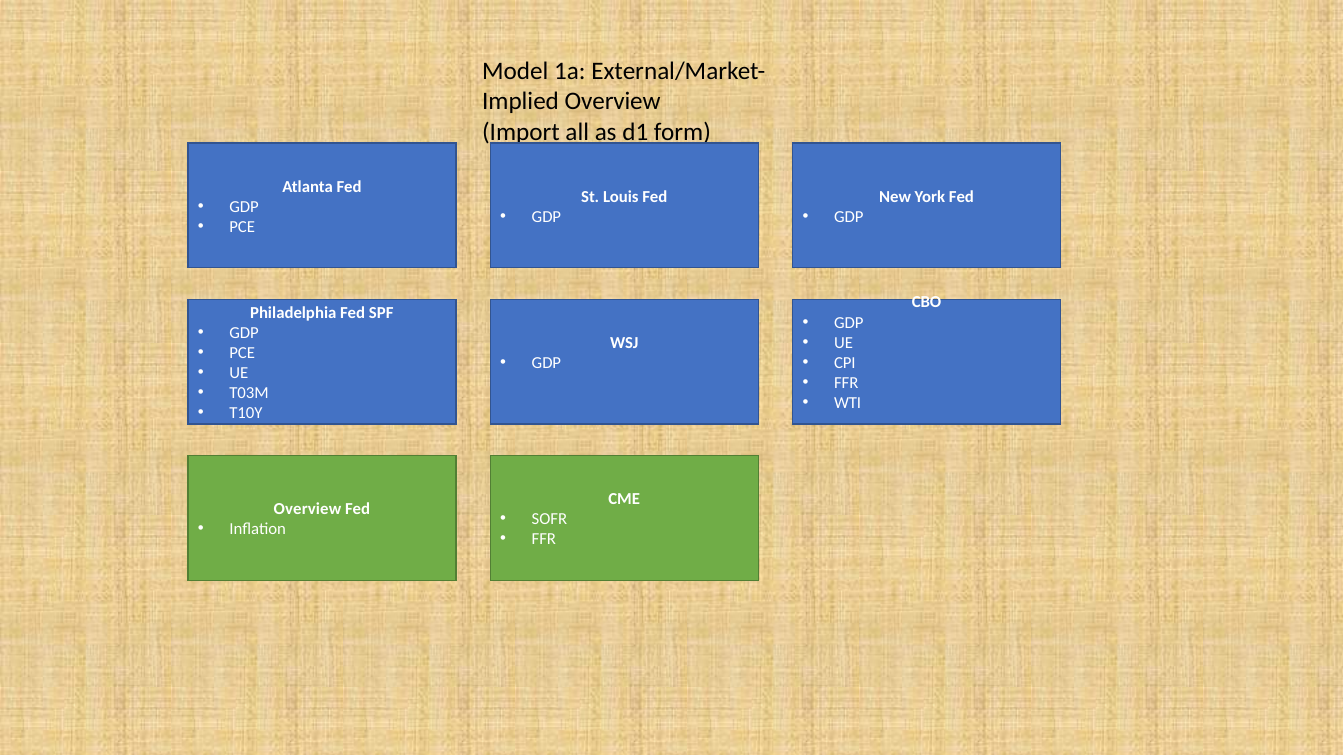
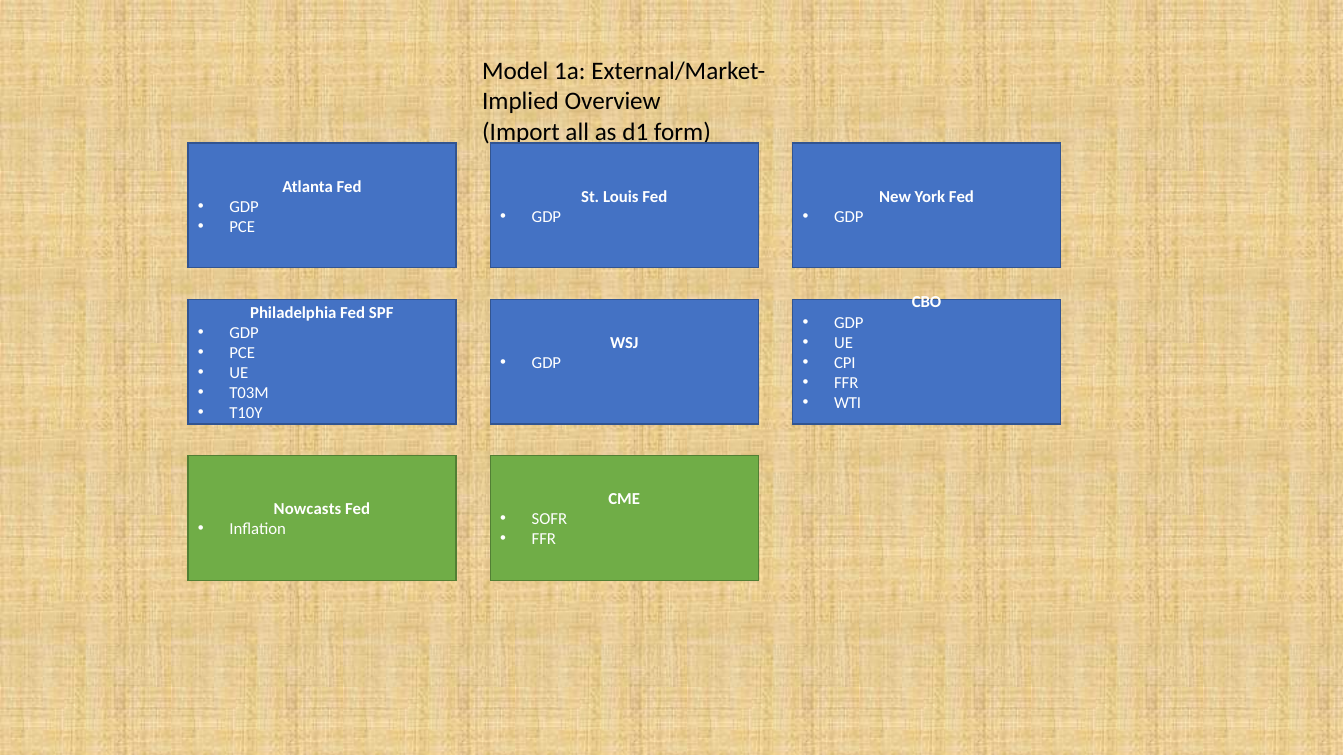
Overview at (307, 509): Overview -> Nowcasts
